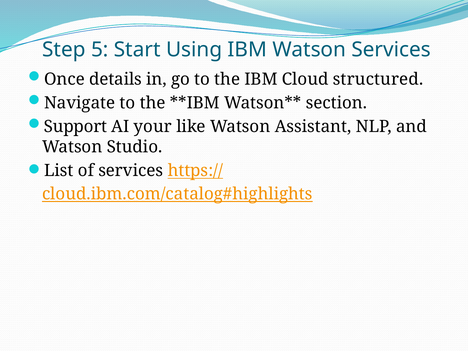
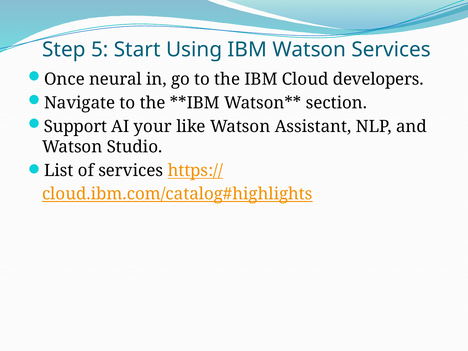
details: details -> neural
structured: structured -> developers
